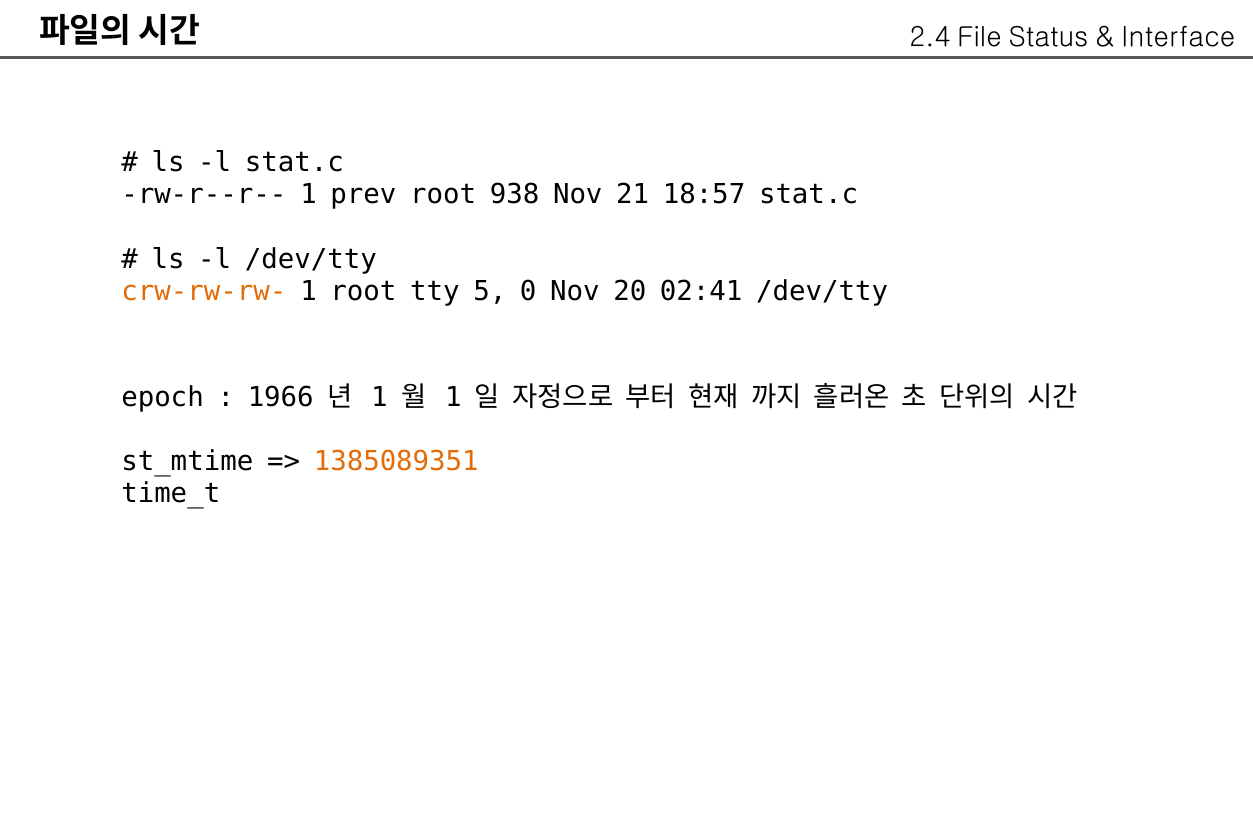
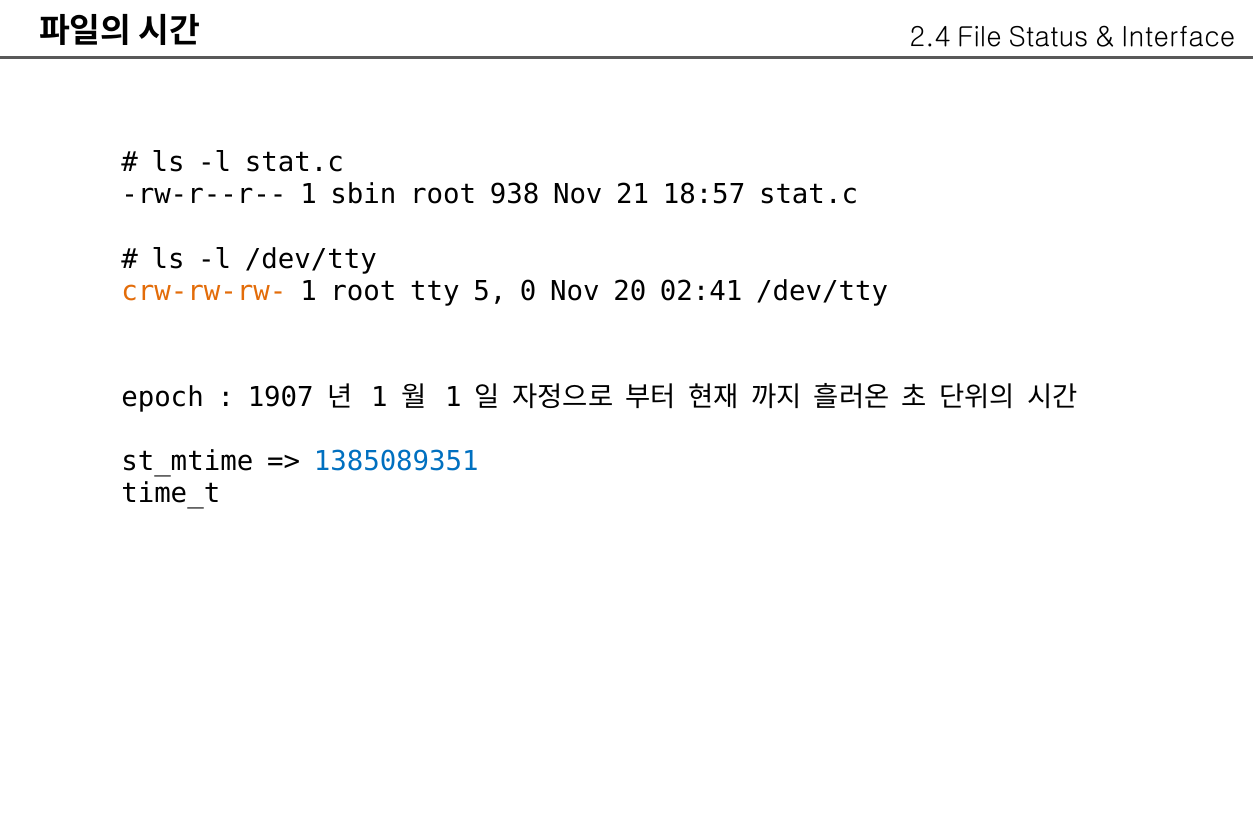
prev: prev -> sbin
1966: 1966 -> 1907
1385089351 colour: orange -> blue
